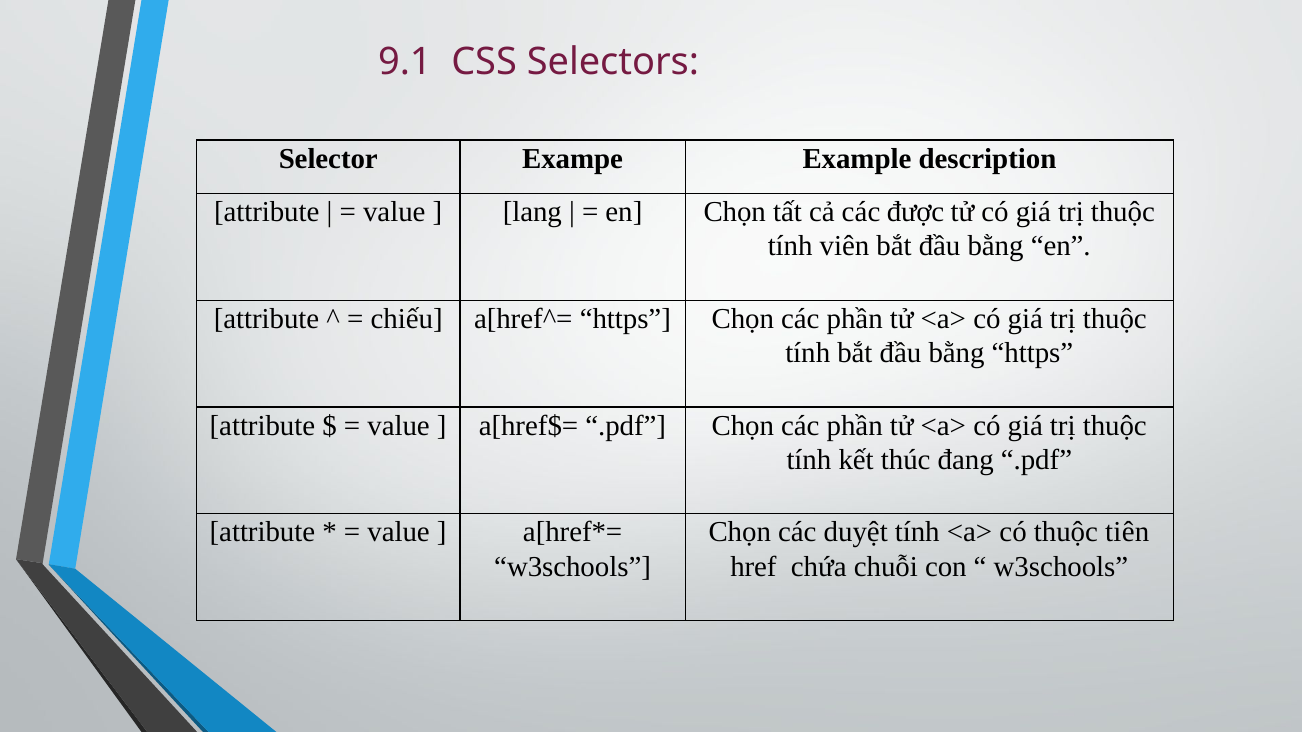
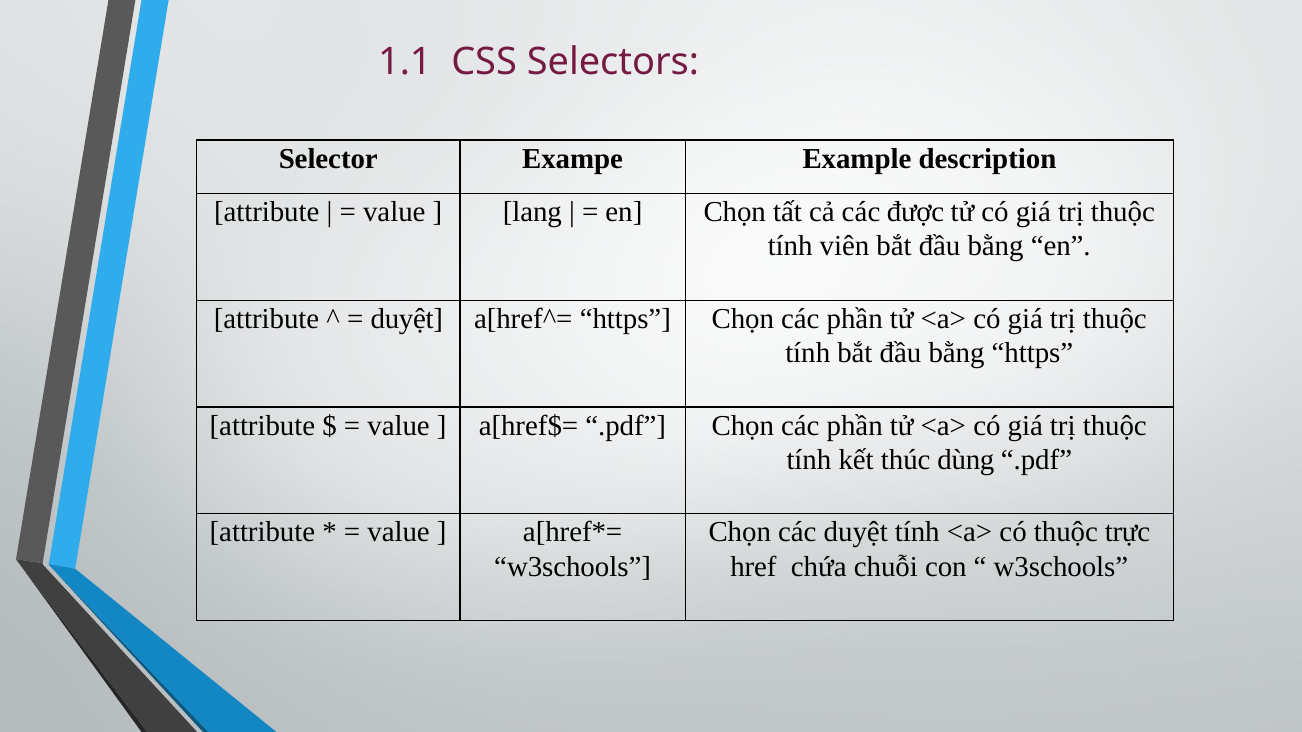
9.1: 9.1 -> 1.1
chiếu at (407, 319): chiếu -> duyệt
đang: đang -> dùng
tiên: tiên -> trực
